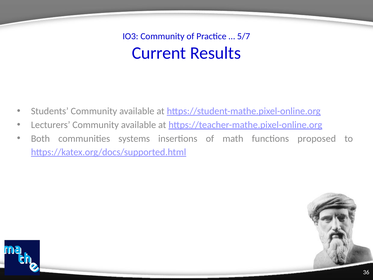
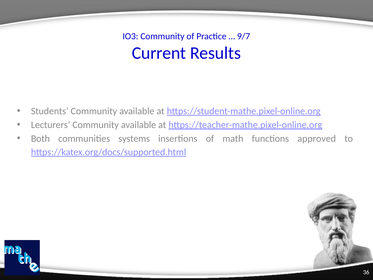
5/7: 5/7 -> 9/7
proposed: proposed -> approved
